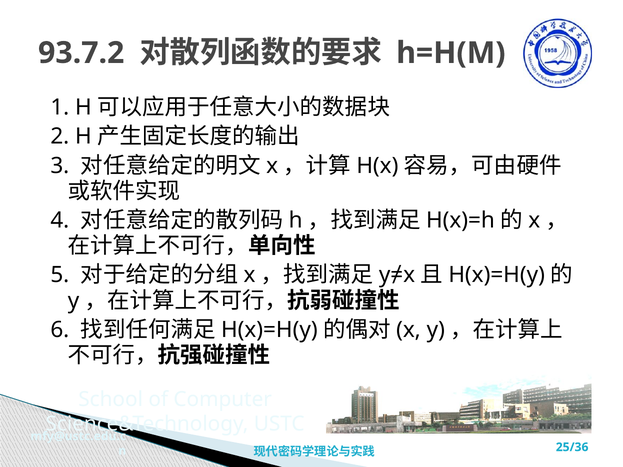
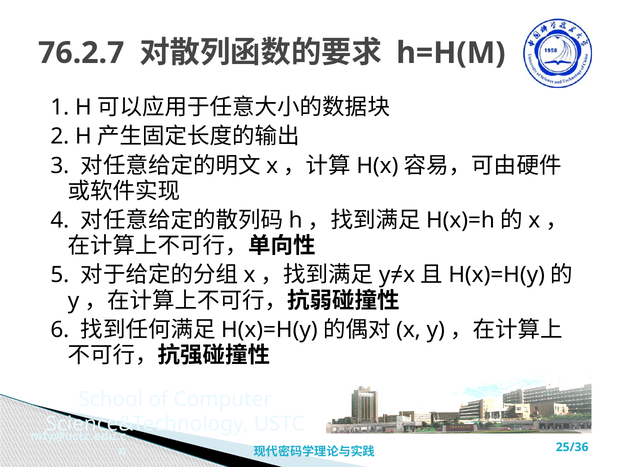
93.7.2: 93.7.2 -> 76.2.7
